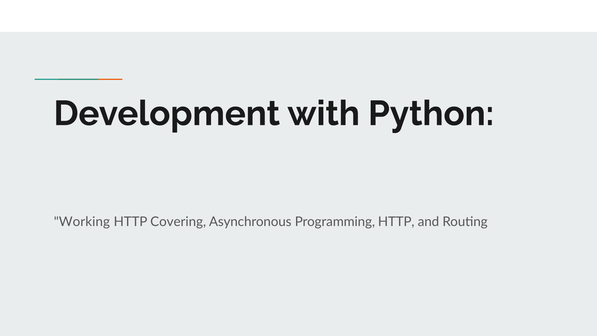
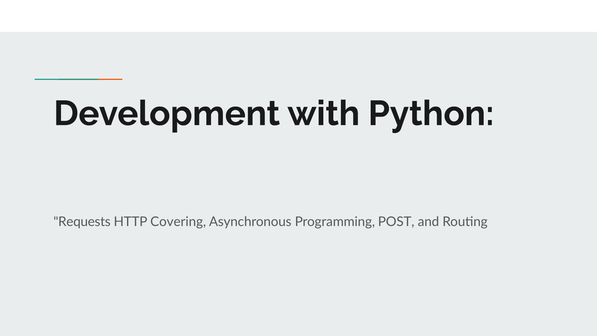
Working: Working -> Requests
Programming HTTP: HTTP -> POST
